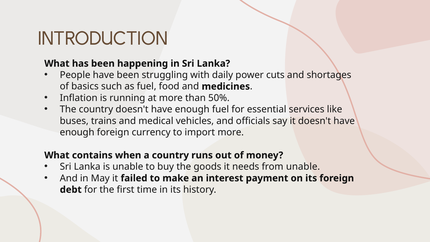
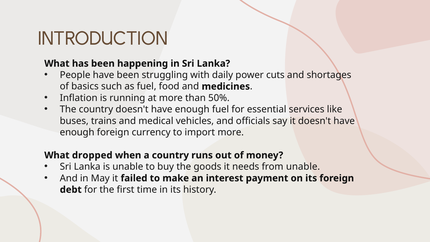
contains: contains -> dropped
